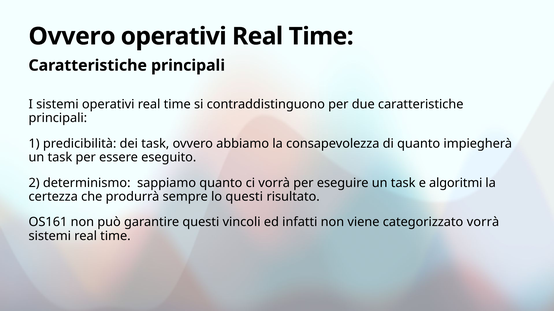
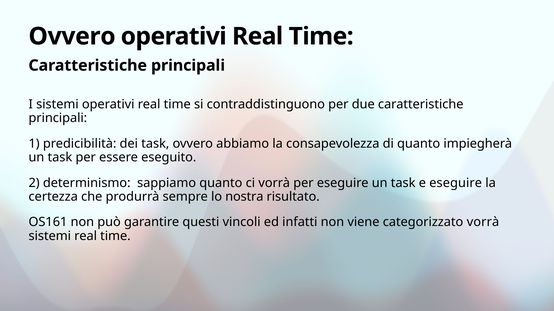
e algoritmi: algoritmi -> eseguire
lo questi: questi -> nostra
